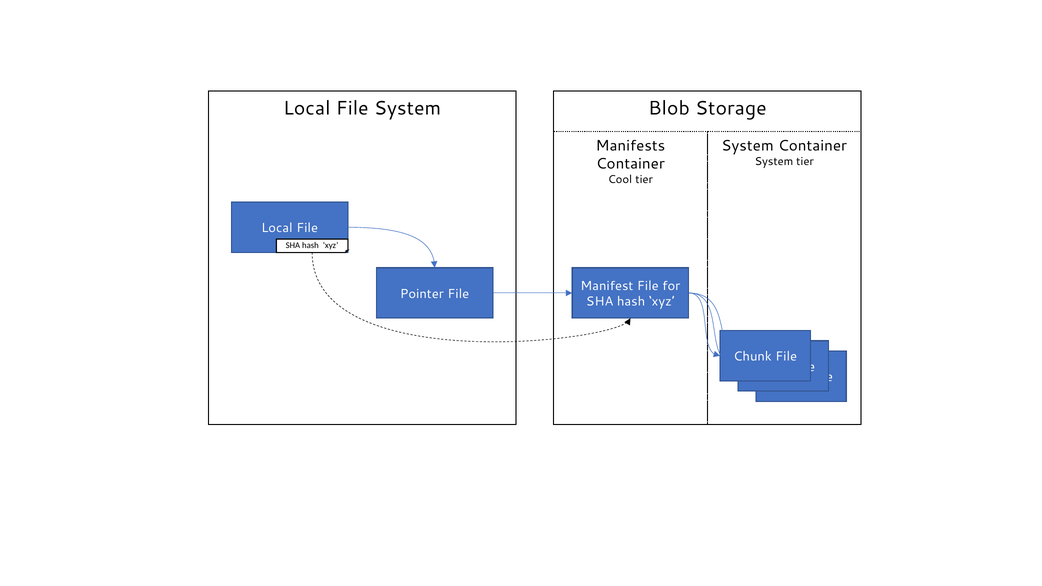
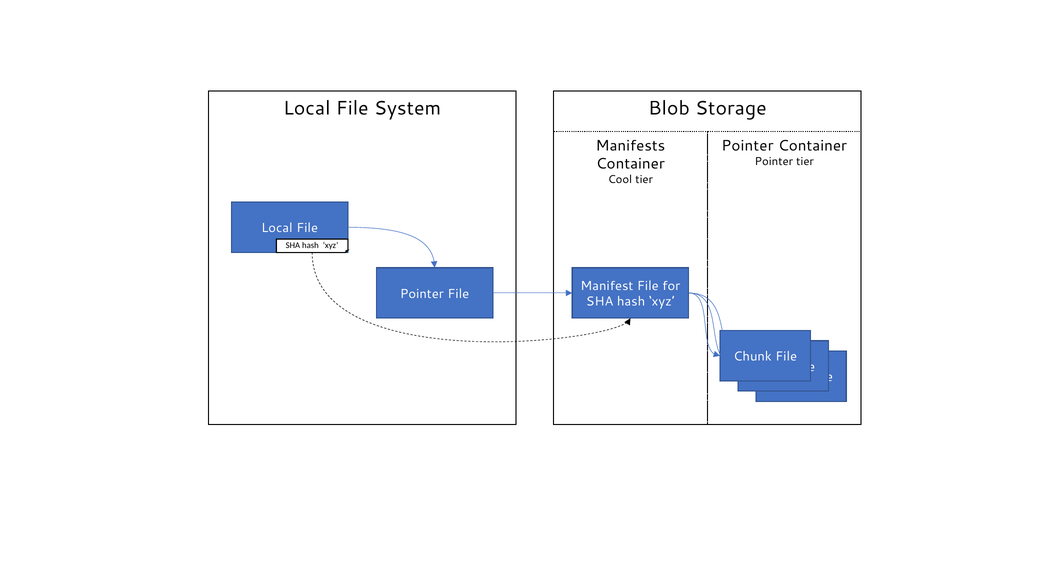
System at (748, 146): System -> Pointer
System at (774, 161): System -> Pointer
